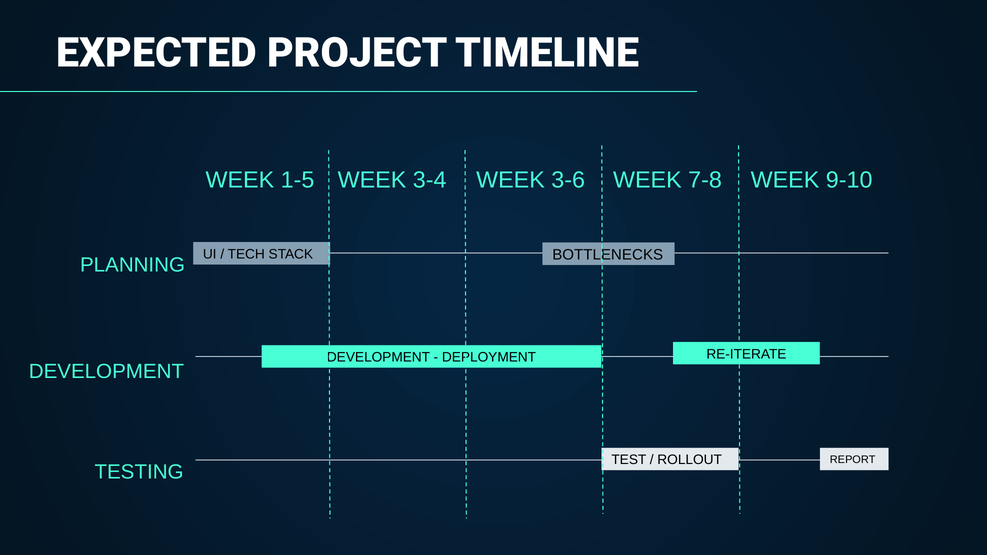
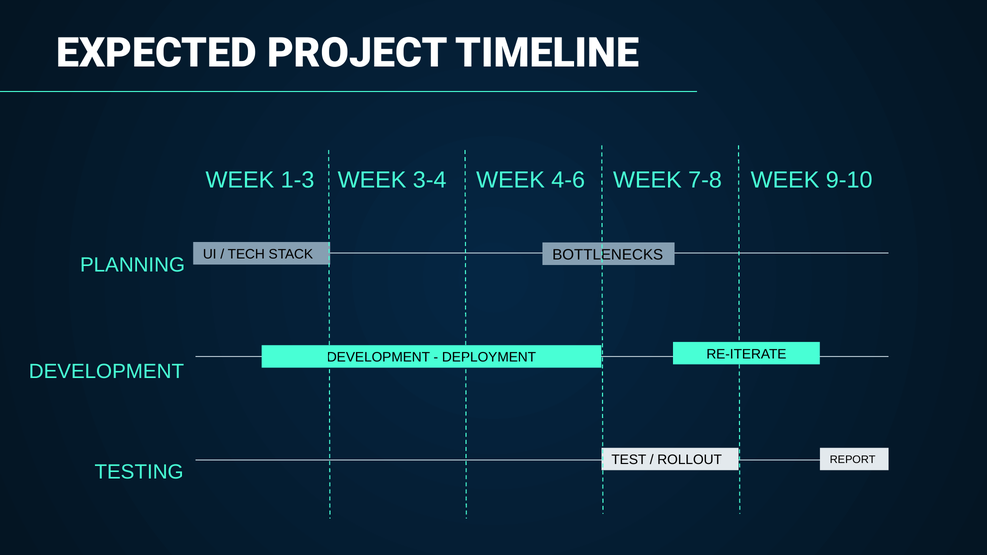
1-5: 1-5 -> 1-3
3-6: 3-6 -> 4-6
